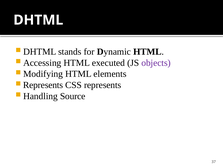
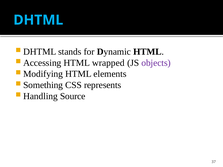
DHTML at (38, 20) colour: white -> light blue
executed: executed -> wrapped
Represents at (43, 85): Represents -> Something
